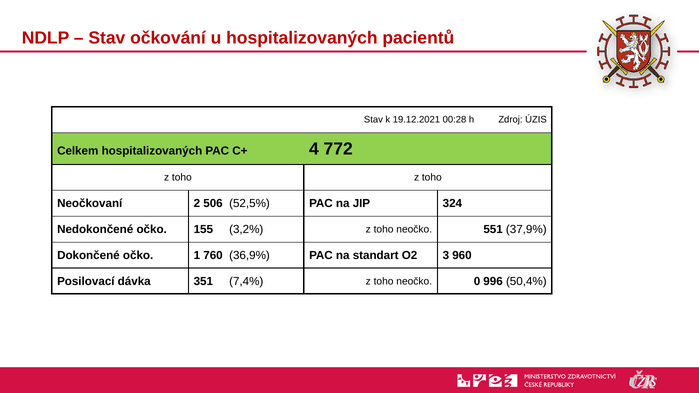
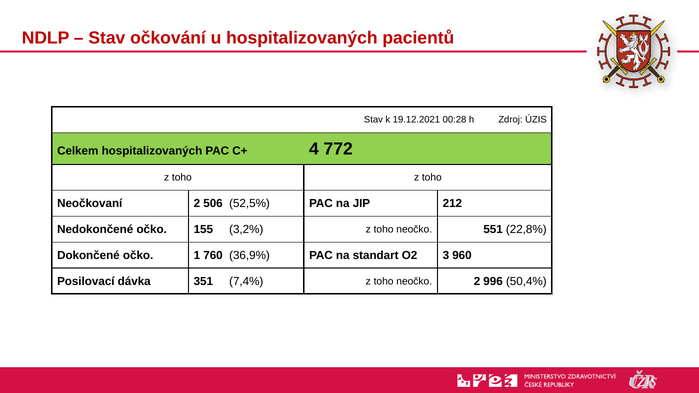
324: 324 -> 212
37,9%: 37,9% -> 22,8%
neočko 0: 0 -> 2
